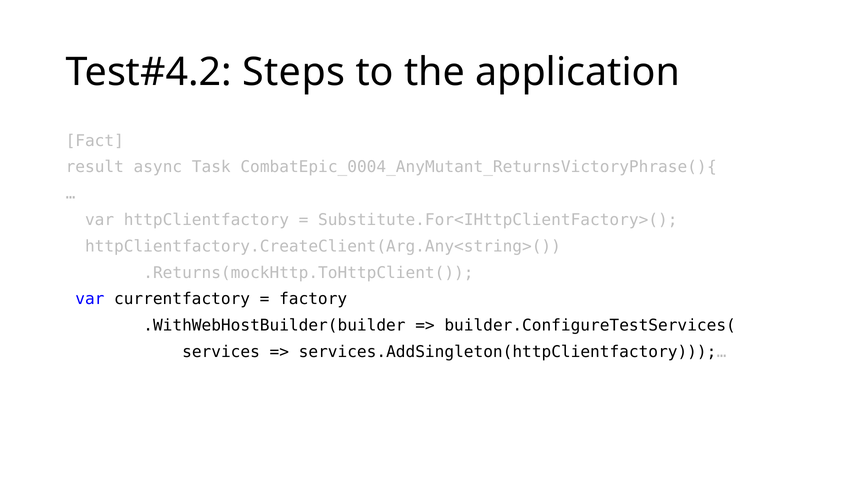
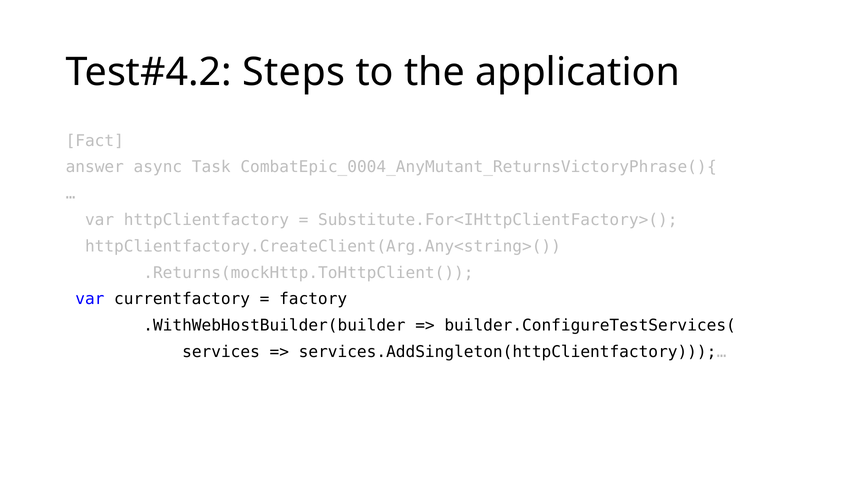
result: result -> answer
